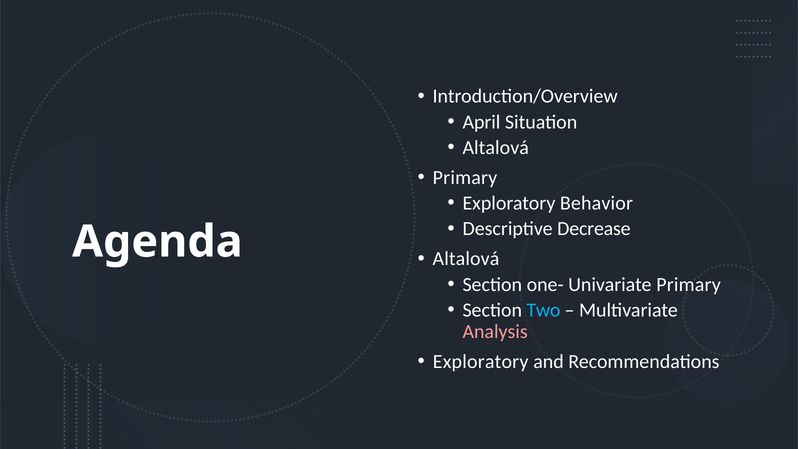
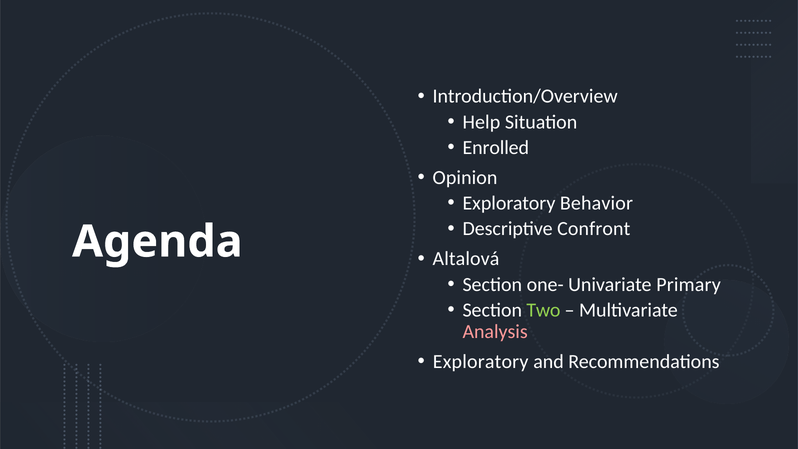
April: April -> Help
Altalová at (496, 148): Altalová -> Enrolled
Primary at (465, 177): Primary -> Opinion
Decrease: Decrease -> Confront
Two colour: light blue -> light green
